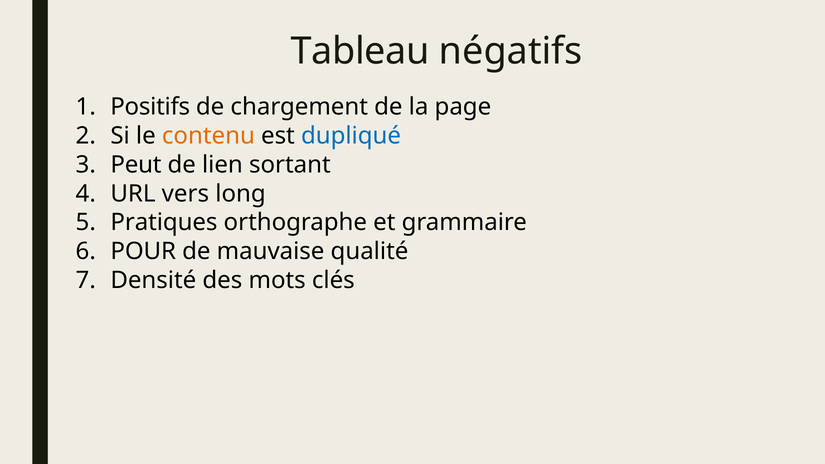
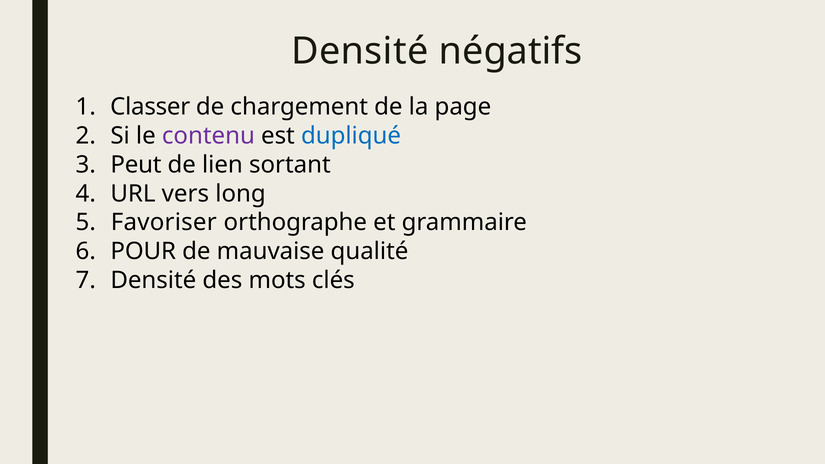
Tableau at (360, 51): Tableau -> Densité
Positifs: Positifs -> Classer
contenu colour: orange -> purple
Pratiques: Pratiques -> Favoriser
